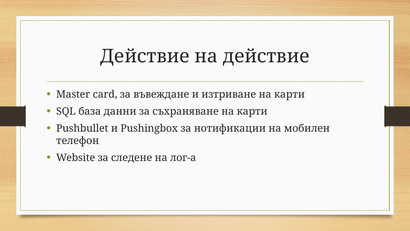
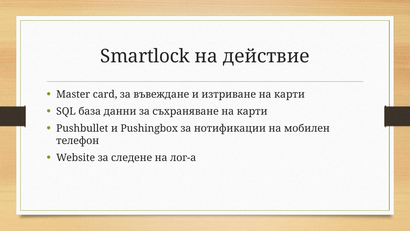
Действие at (145, 56): Действие -> Smartlock
